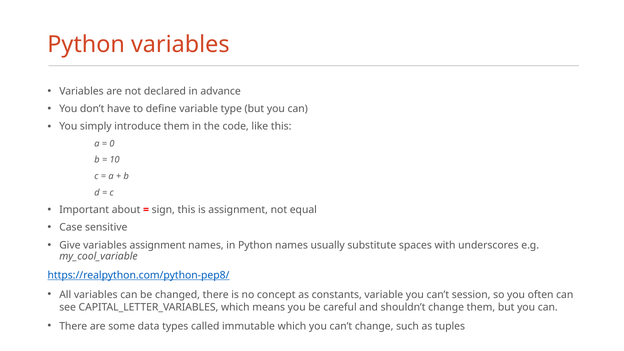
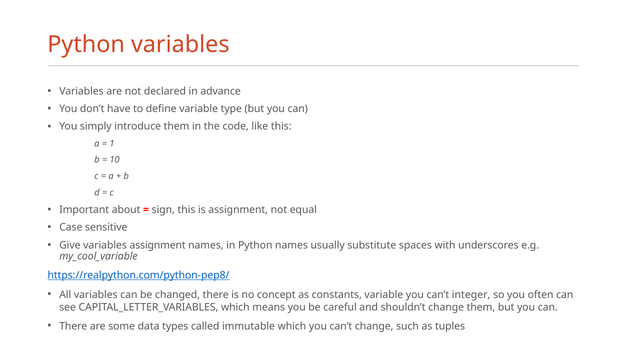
0: 0 -> 1
session: session -> integer
